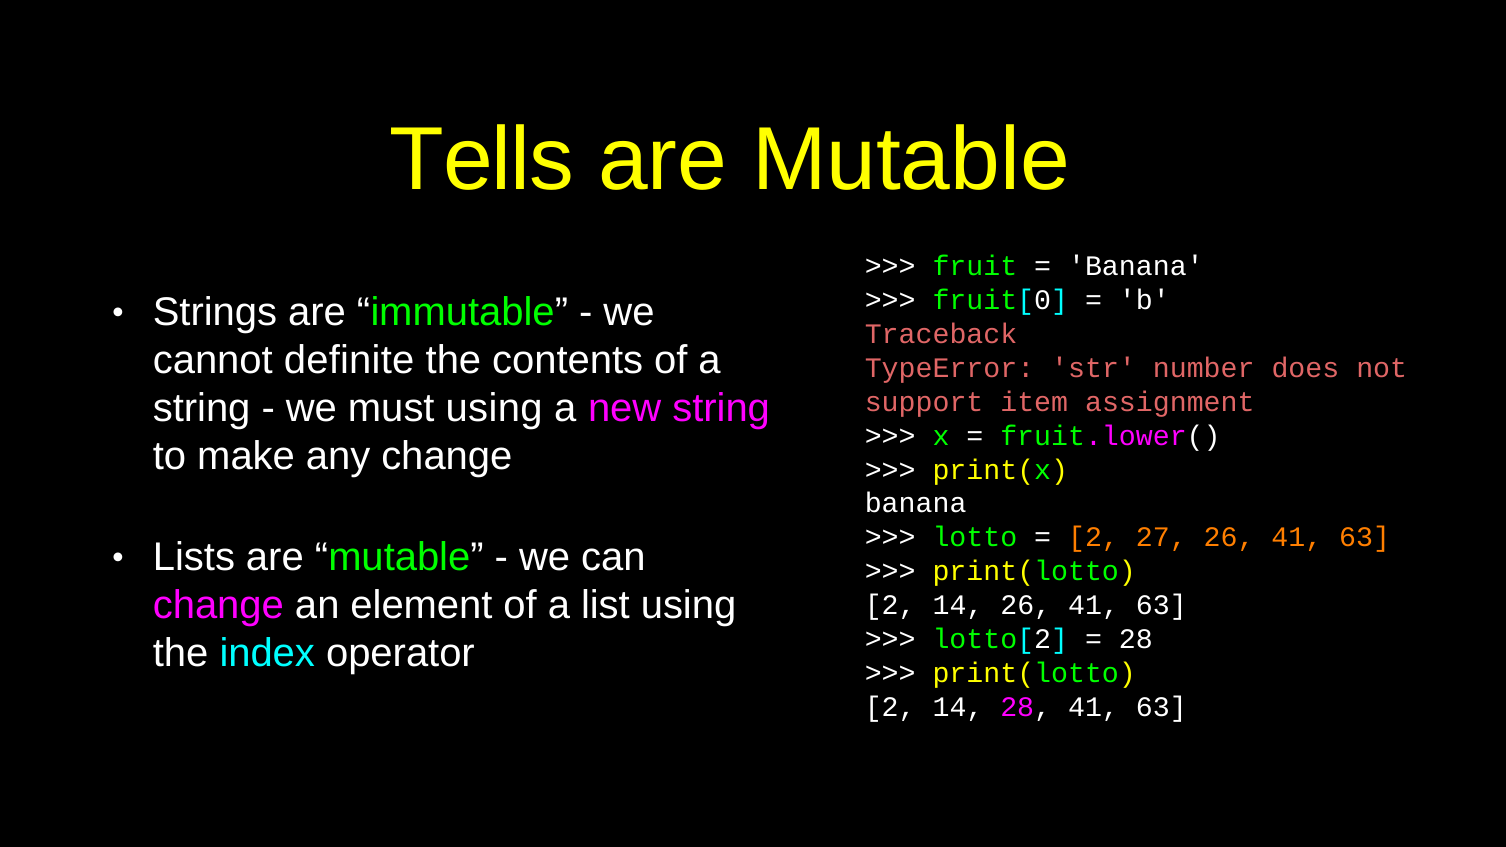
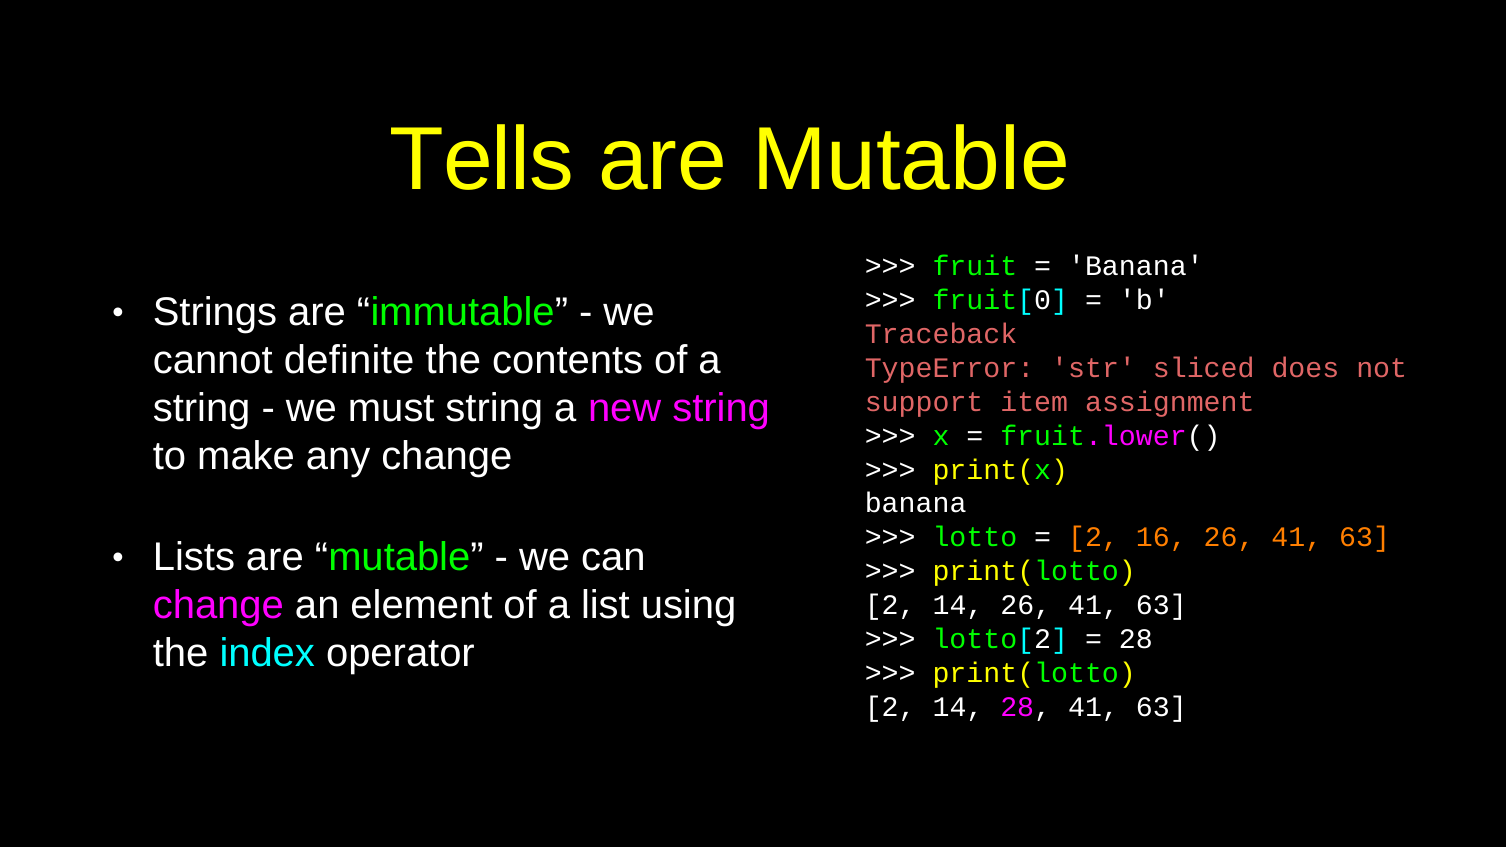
number: number -> sliced
must using: using -> string
27: 27 -> 16
